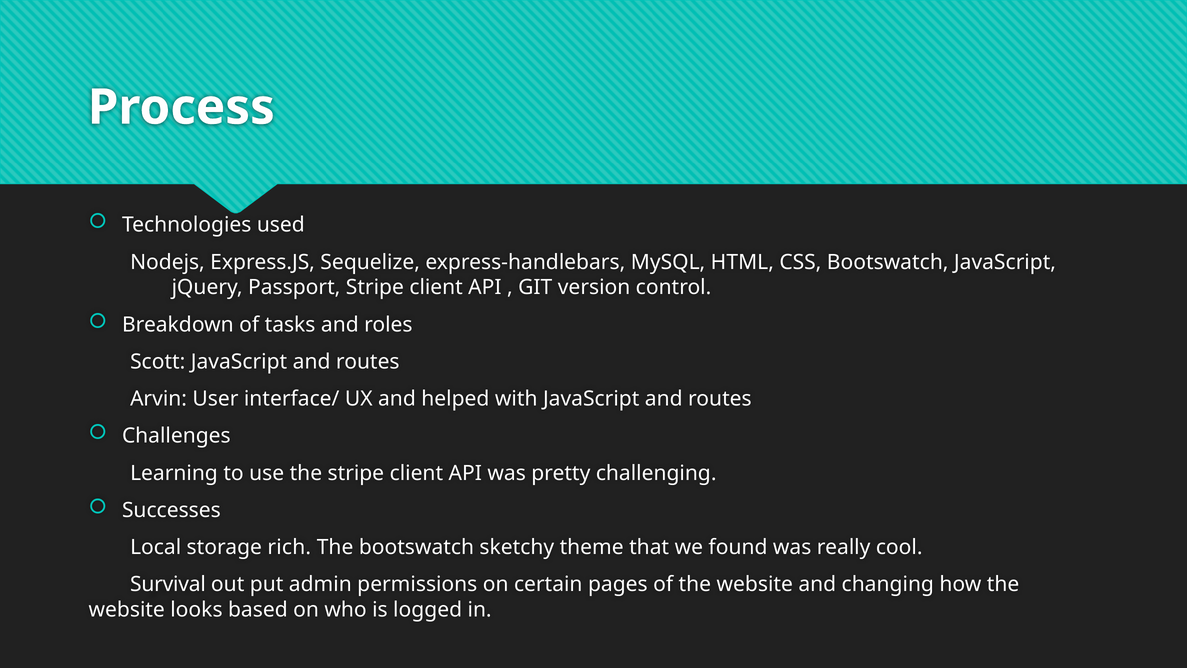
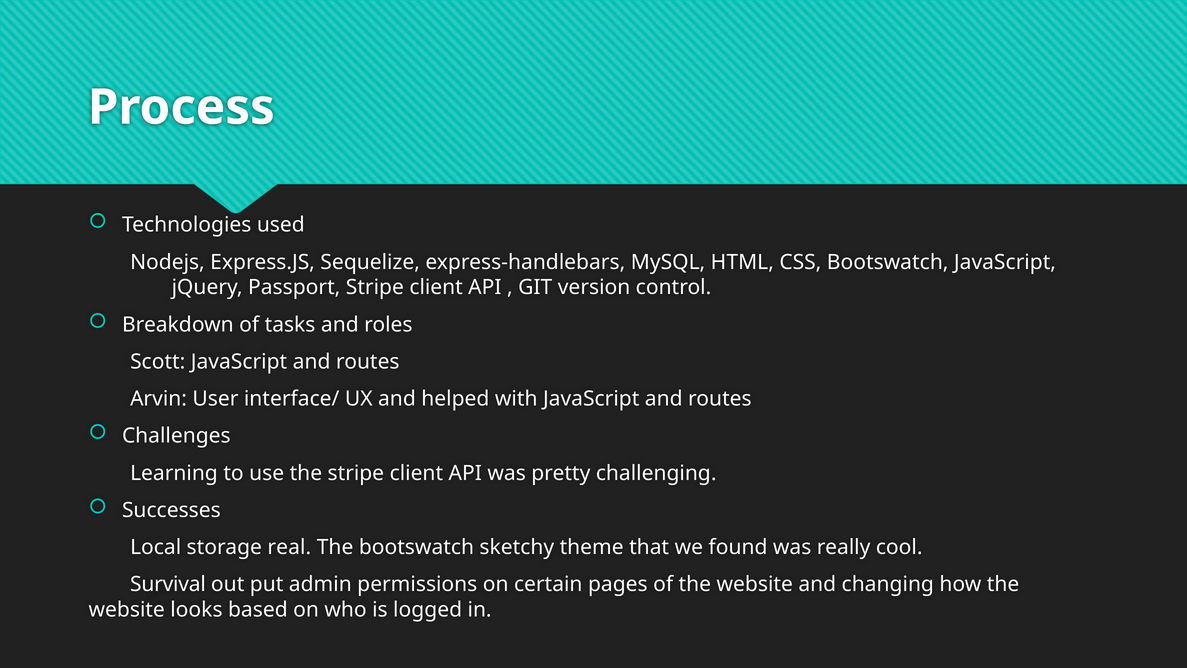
rich: rich -> real
